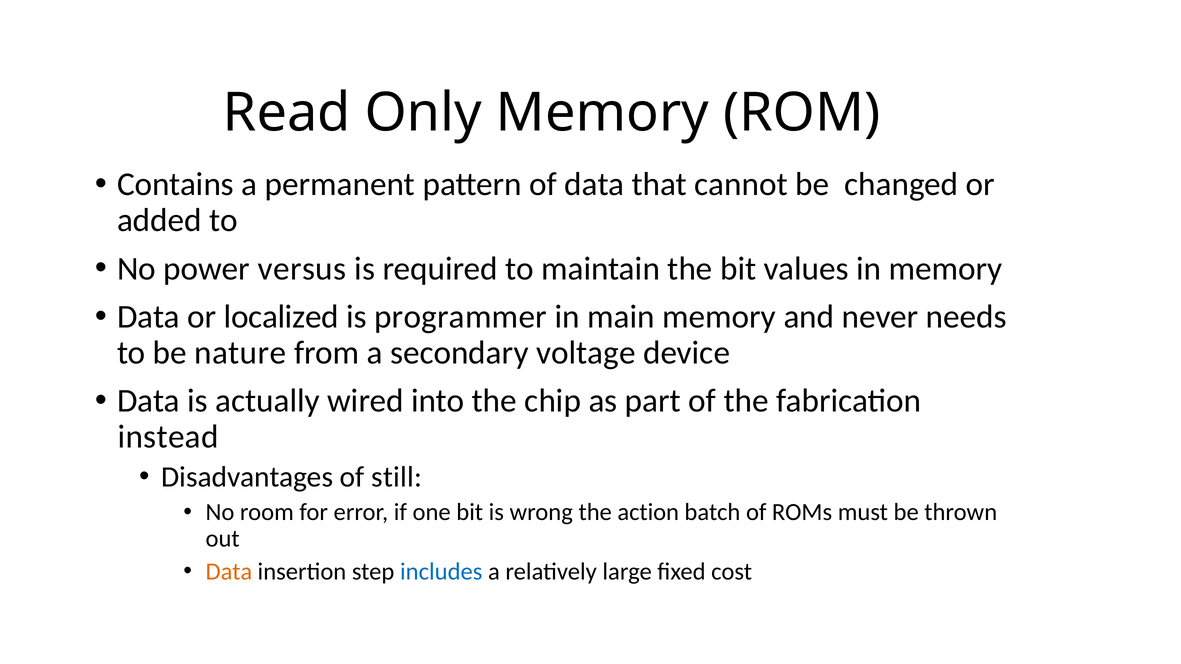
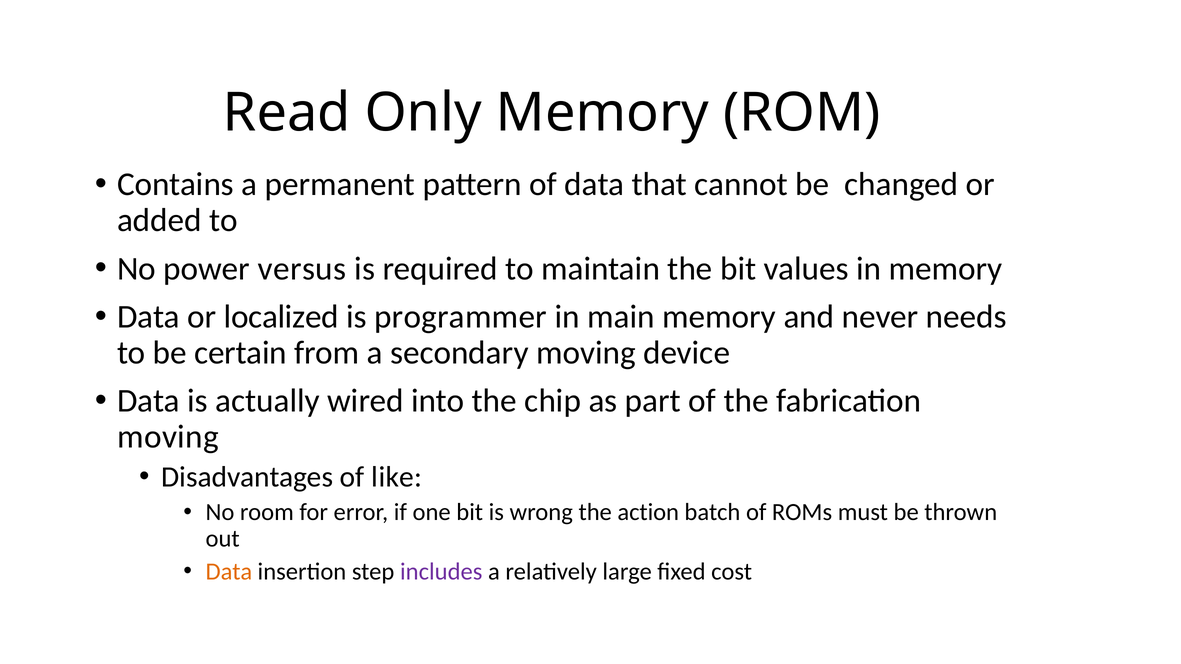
nature: nature -> certain
secondary voltage: voltage -> moving
instead at (168, 437): instead -> moving
still: still -> like
includes colour: blue -> purple
